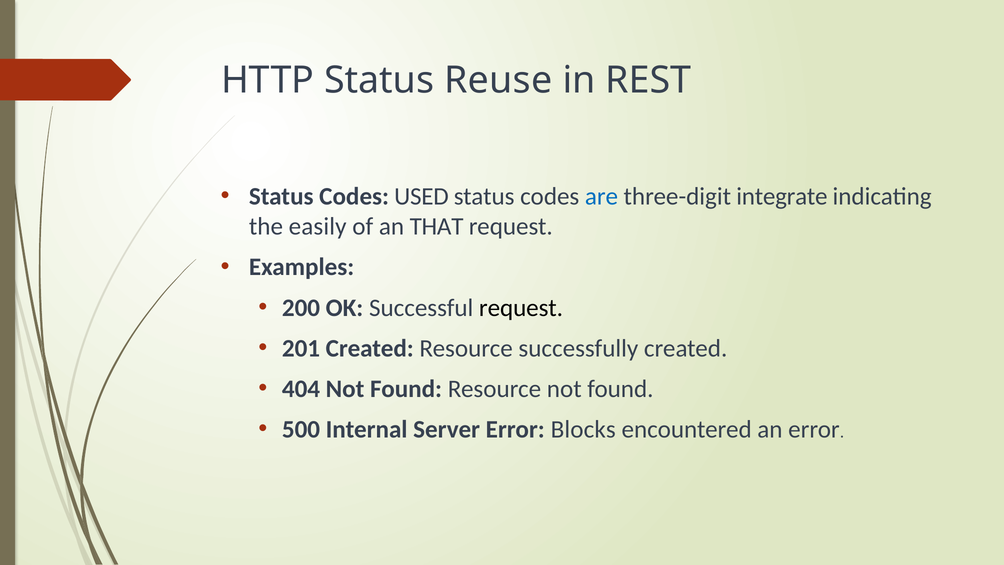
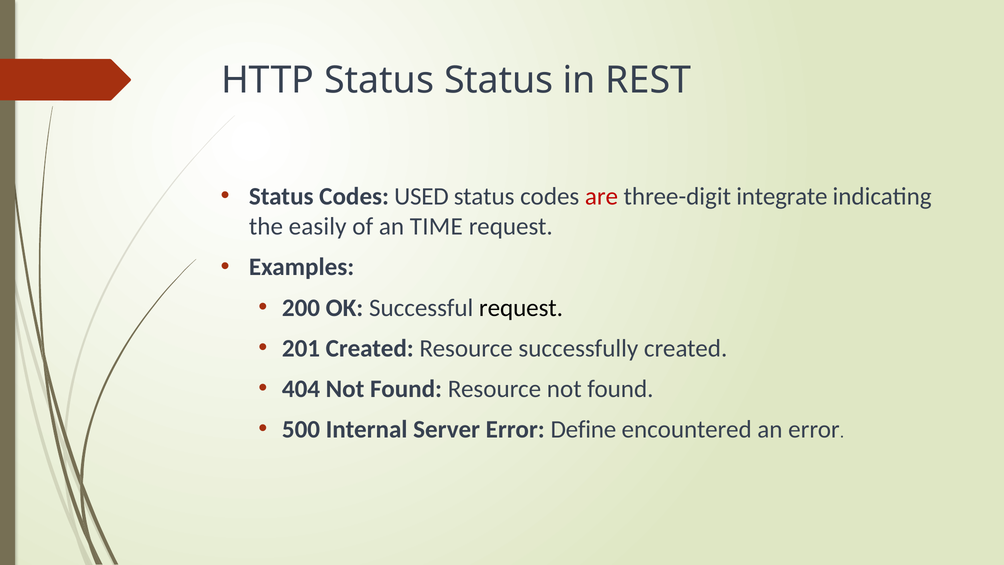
Status Reuse: Reuse -> Status
are colour: blue -> red
THAT: THAT -> TIME
Blocks: Blocks -> Define
